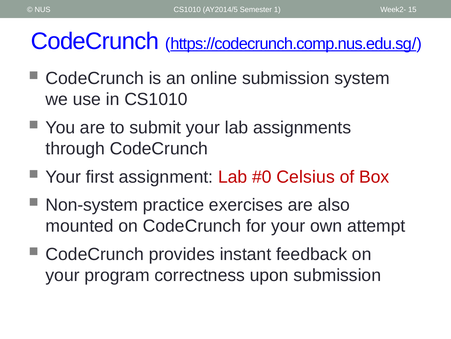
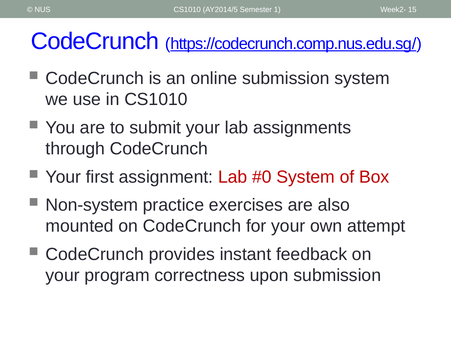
Celsius at (306, 176): Celsius -> System
